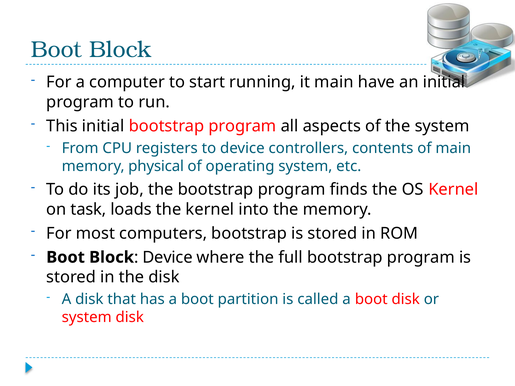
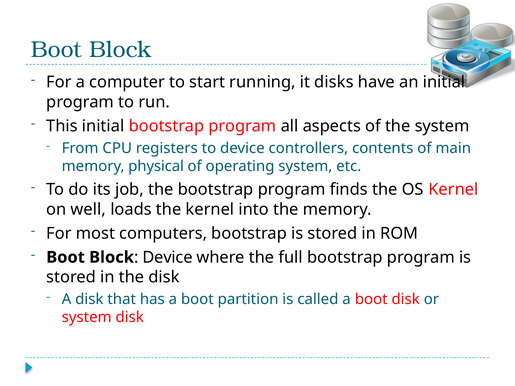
it main: main -> disks
task: task -> well
